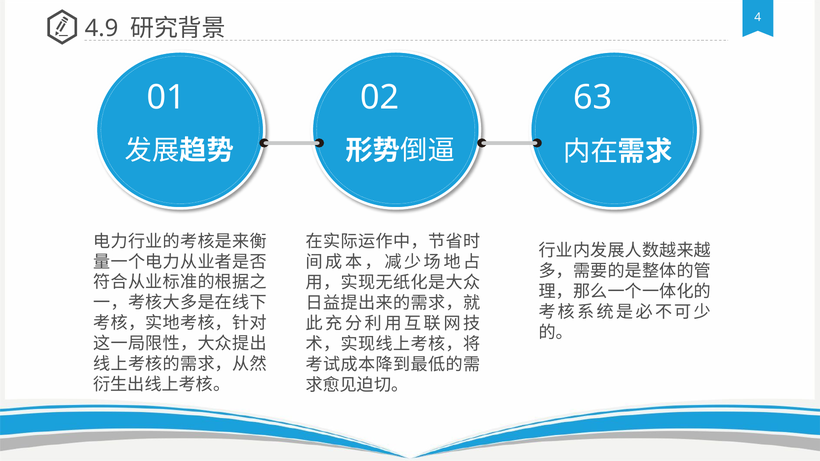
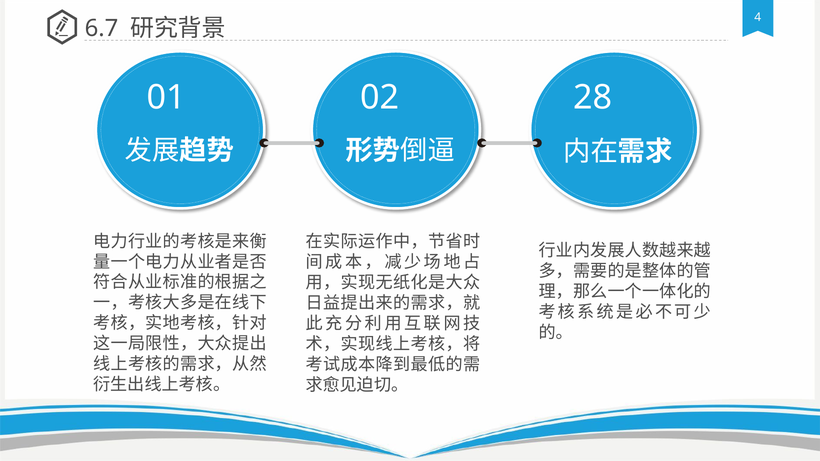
4.9: 4.9 -> 6.7
63: 63 -> 28
